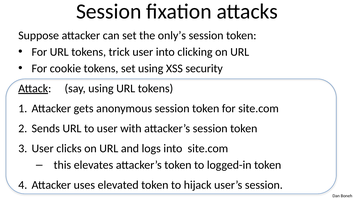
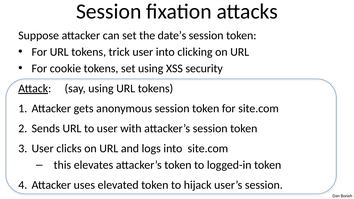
only’s: only’s -> date’s
